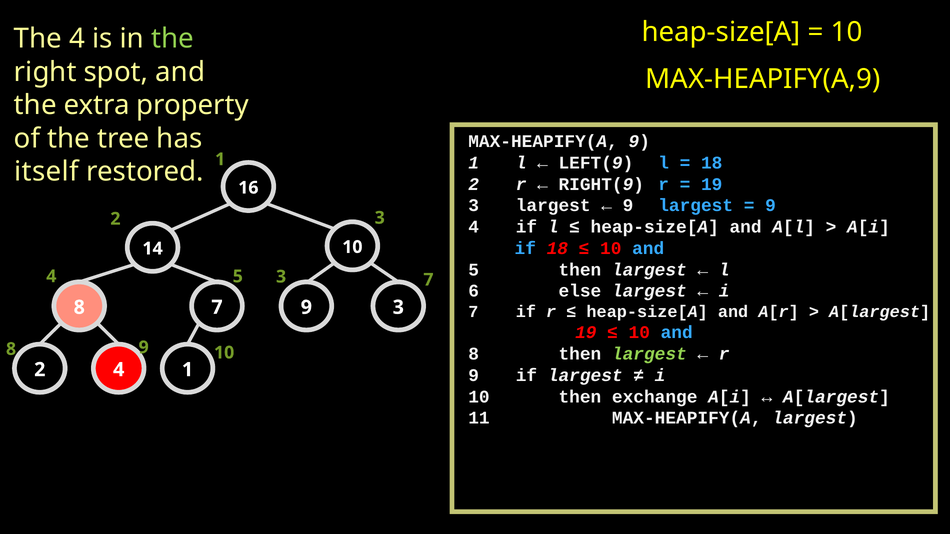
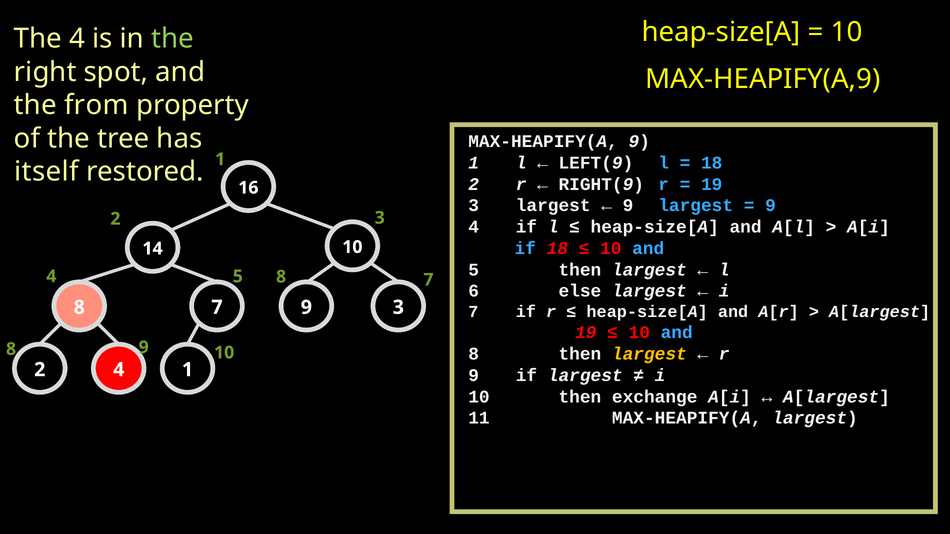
extra: extra -> from
5 3: 3 -> 8
largest at (649, 354) colour: light green -> yellow
